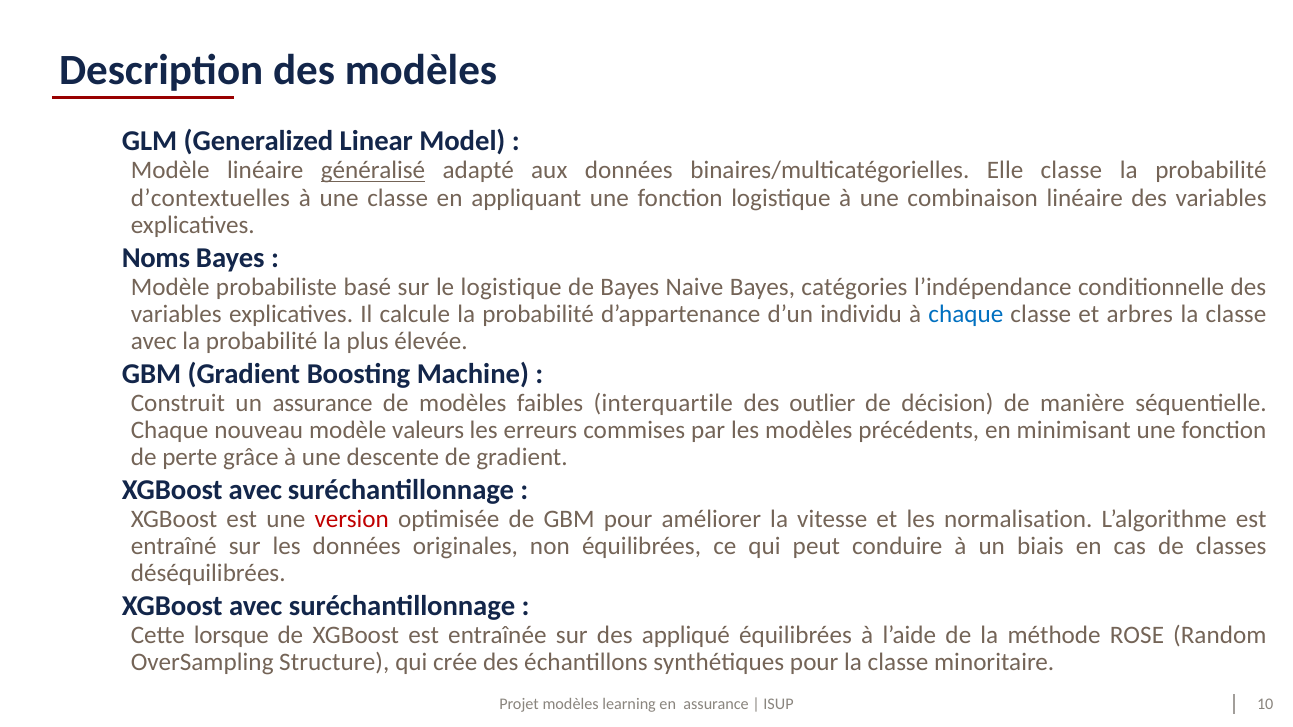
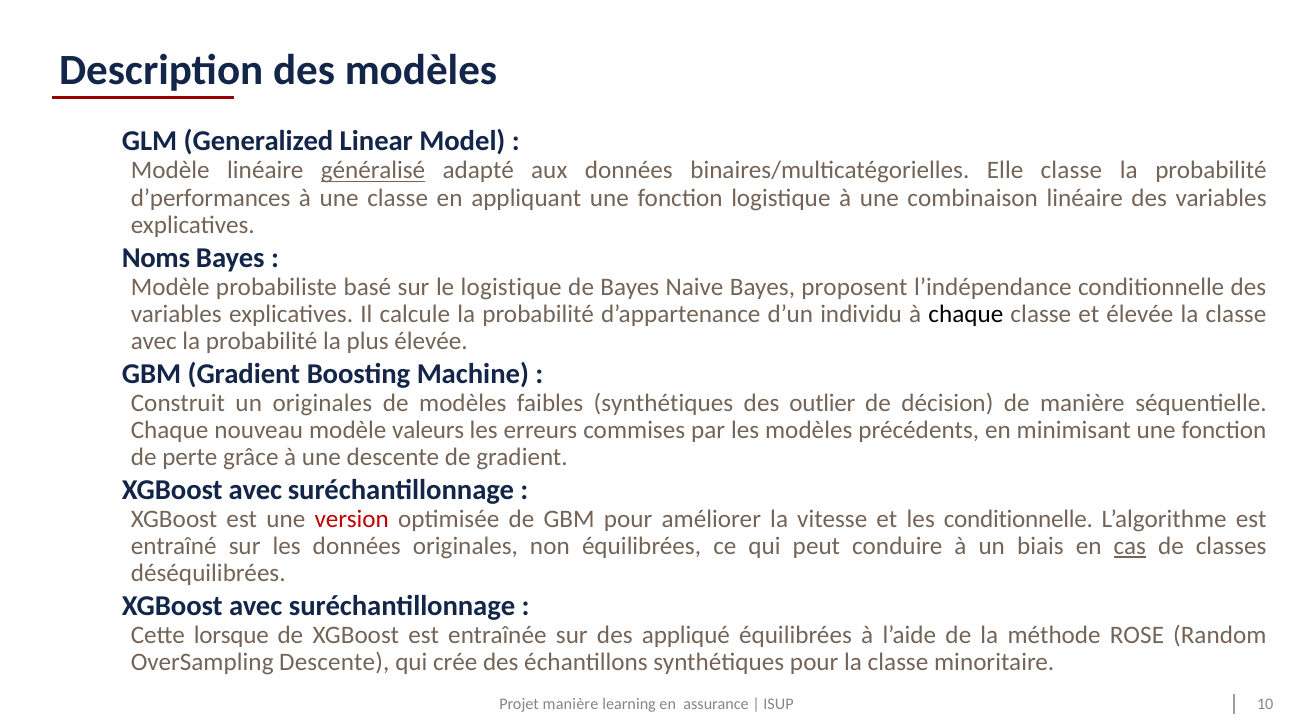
d’contextuelles: d’contextuelles -> d’performances
catégories: catégories -> proposent
chaque at (966, 314) colour: blue -> black
et arbres: arbres -> élevée
un assurance: assurance -> originales
faibles interquartile: interquartile -> synthétiques
les normalisation: normalisation -> conditionnelle
cas underline: none -> present
OverSampling Structure: Structure -> Descente
modèles at (571, 704): modèles -> manière
